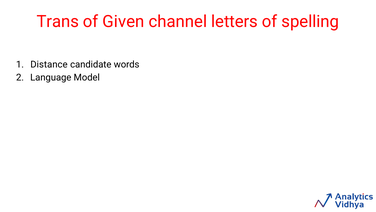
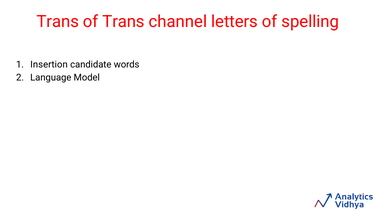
of Given: Given -> Trans
Distance: Distance -> Insertion
